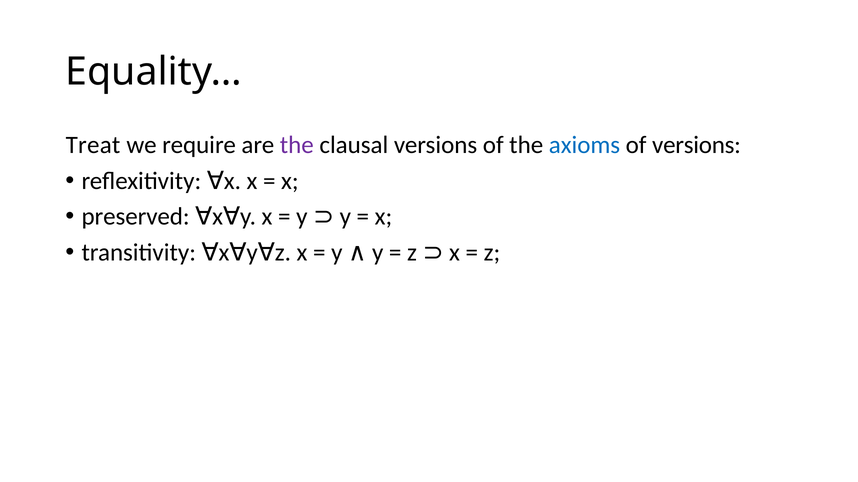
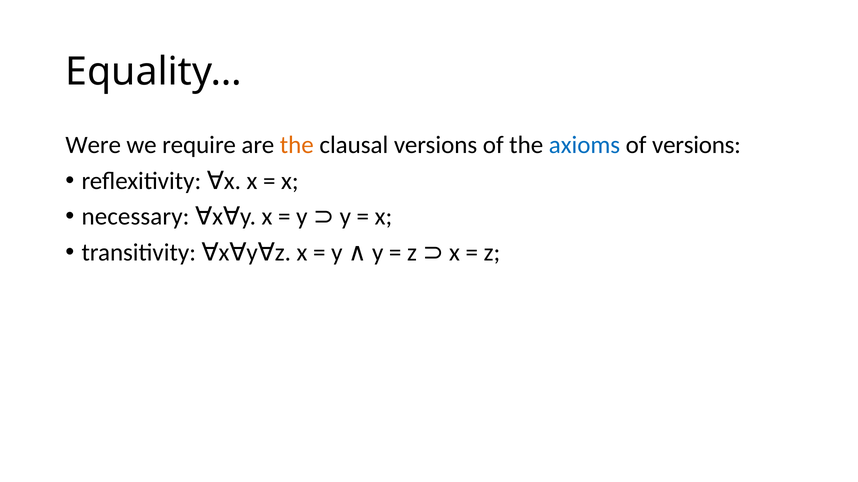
Treat: Treat -> Were
the at (297, 145) colour: purple -> orange
preserved: preserved -> necessary
